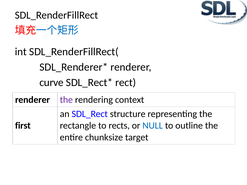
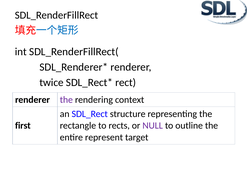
curve: curve -> twice
NULL colour: blue -> purple
chunksize: chunksize -> represent
